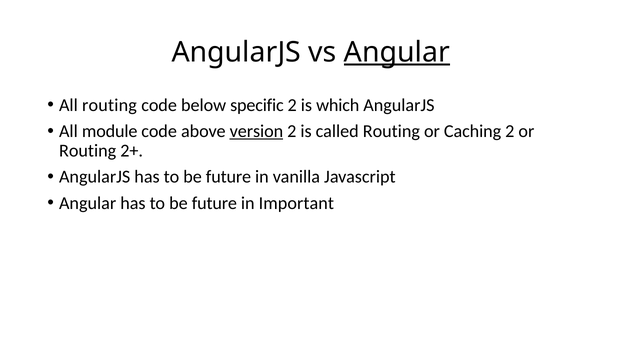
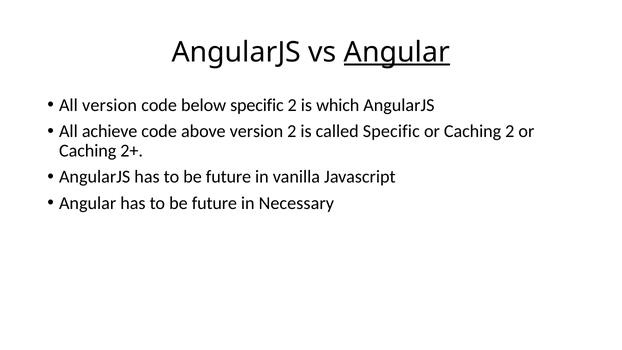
All routing: routing -> version
module: module -> achieve
version at (256, 131) underline: present -> none
called Routing: Routing -> Specific
Routing at (88, 151): Routing -> Caching
Important: Important -> Necessary
